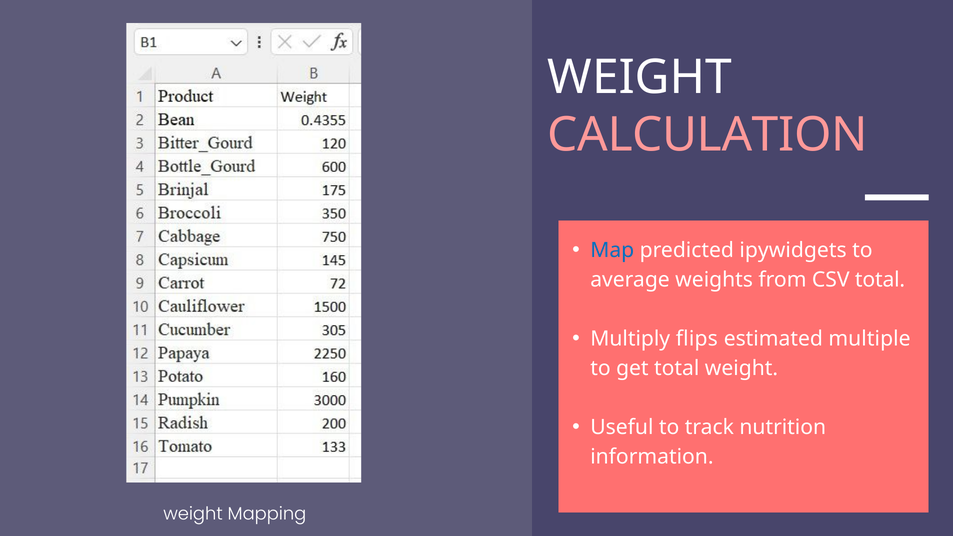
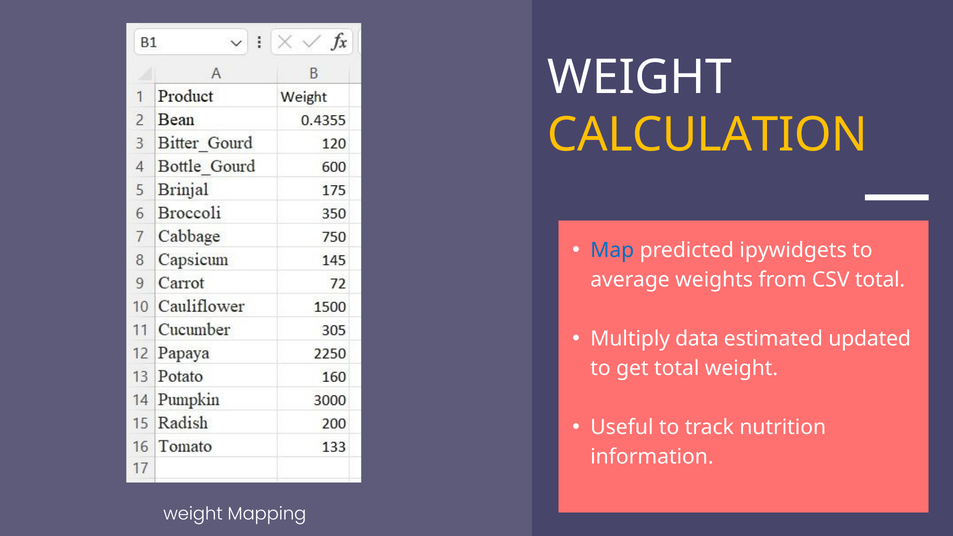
CALCULATION colour: pink -> yellow
flips: flips -> data
multiple: multiple -> updated
